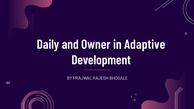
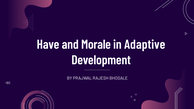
Daily: Daily -> Have
Owner: Owner -> Morale
